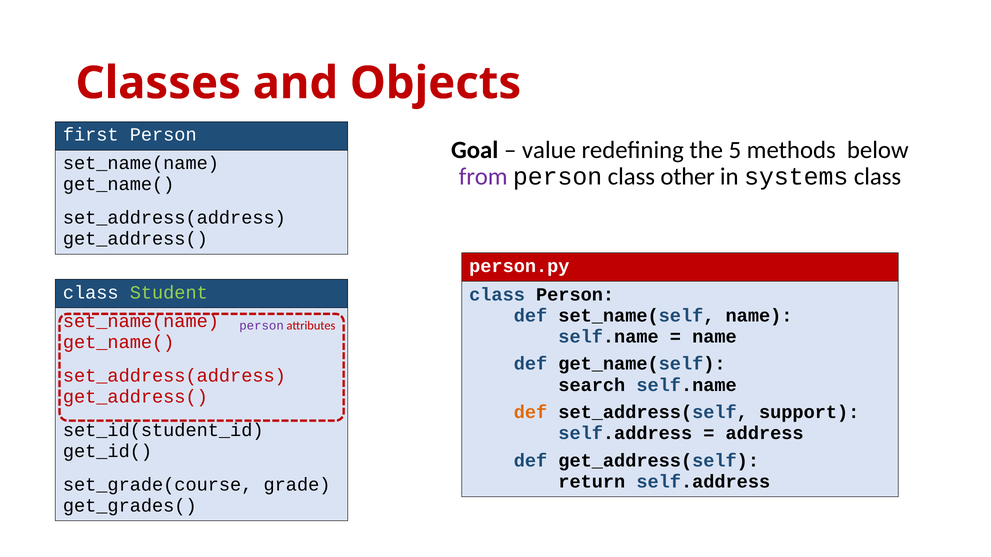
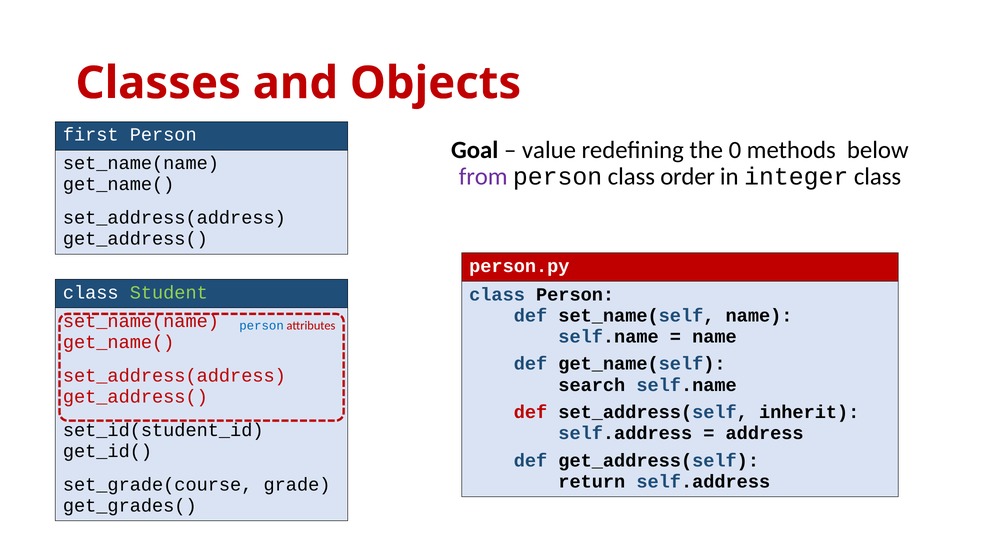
5: 5 -> 0
other: other -> order
systems: systems -> integer
person at (262, 326) colour: purple -> blue
def at (530, 412) colour: orange -> red
support: support -> inherit
